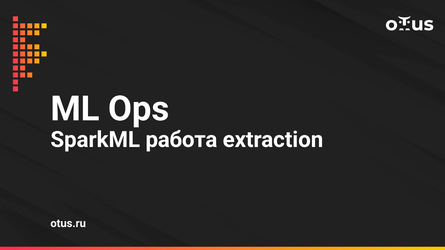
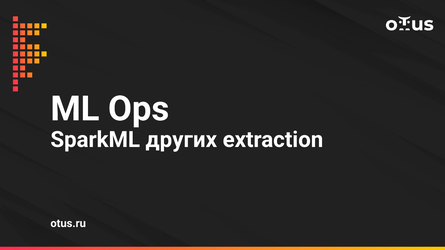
работа: работа -> других
